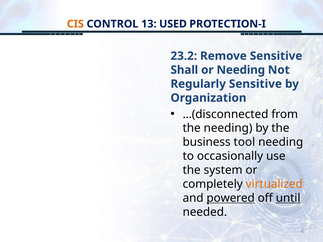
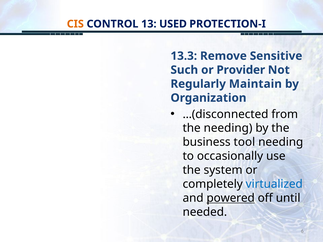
23.2: 23.2 -> 13.3
Shall: Shall -> Such
or Needing: Needing -> Provider
Regularly Sensitive: Sensitive -> Maintain
virtualized colour: orange -> blue
until underline: present -> none
